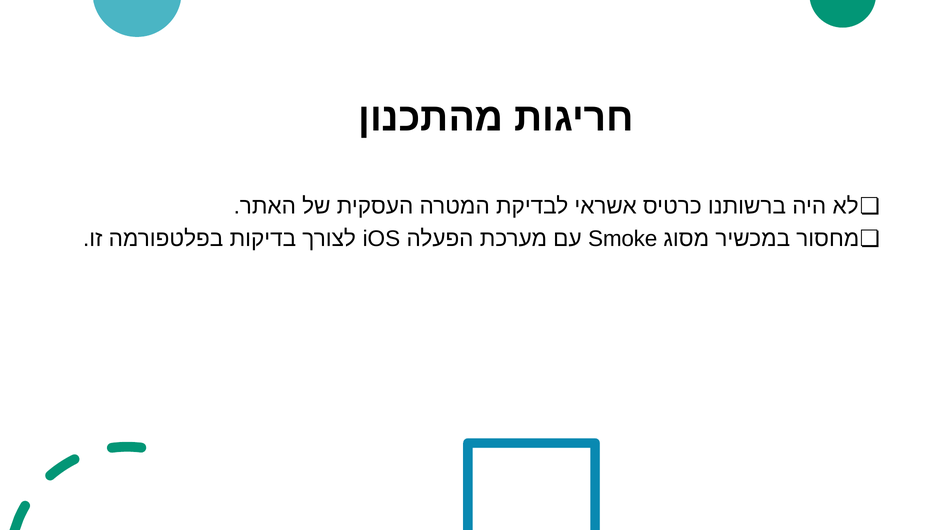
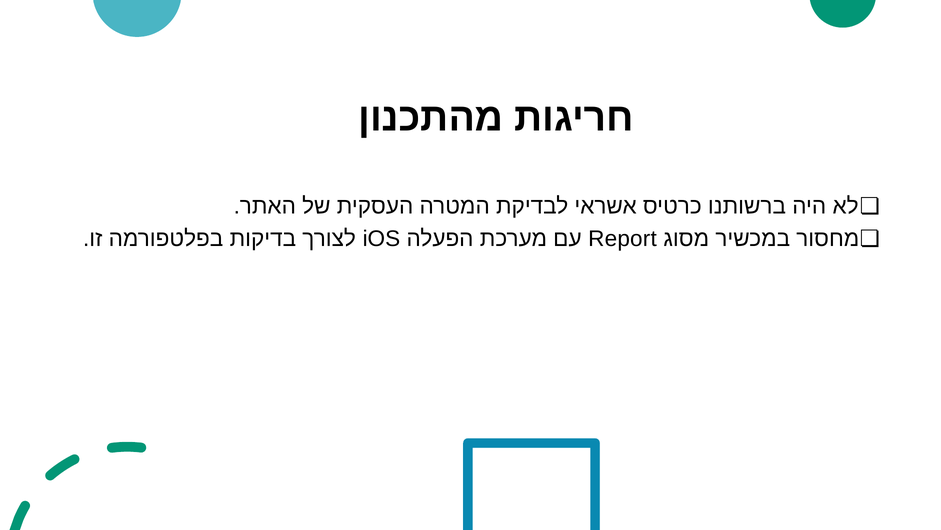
Smoke: Smoke -> Report
